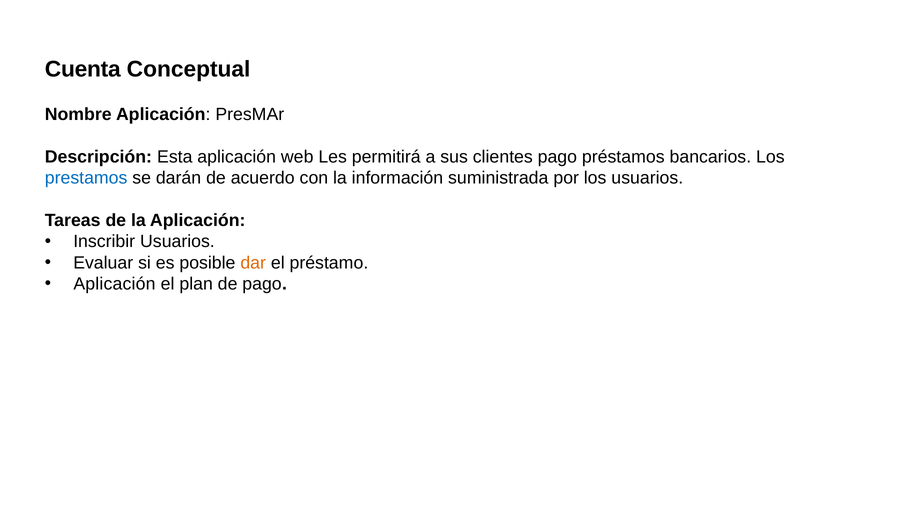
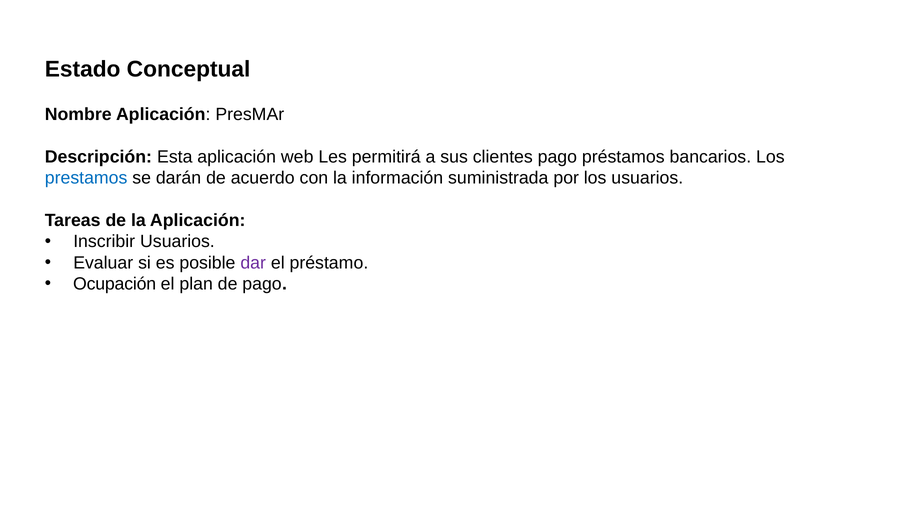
Cuenta: Cuenta -> Estado
dar colour: orange -> purple
Aplicación at (114, 284): Aplicación -> Ocupación
